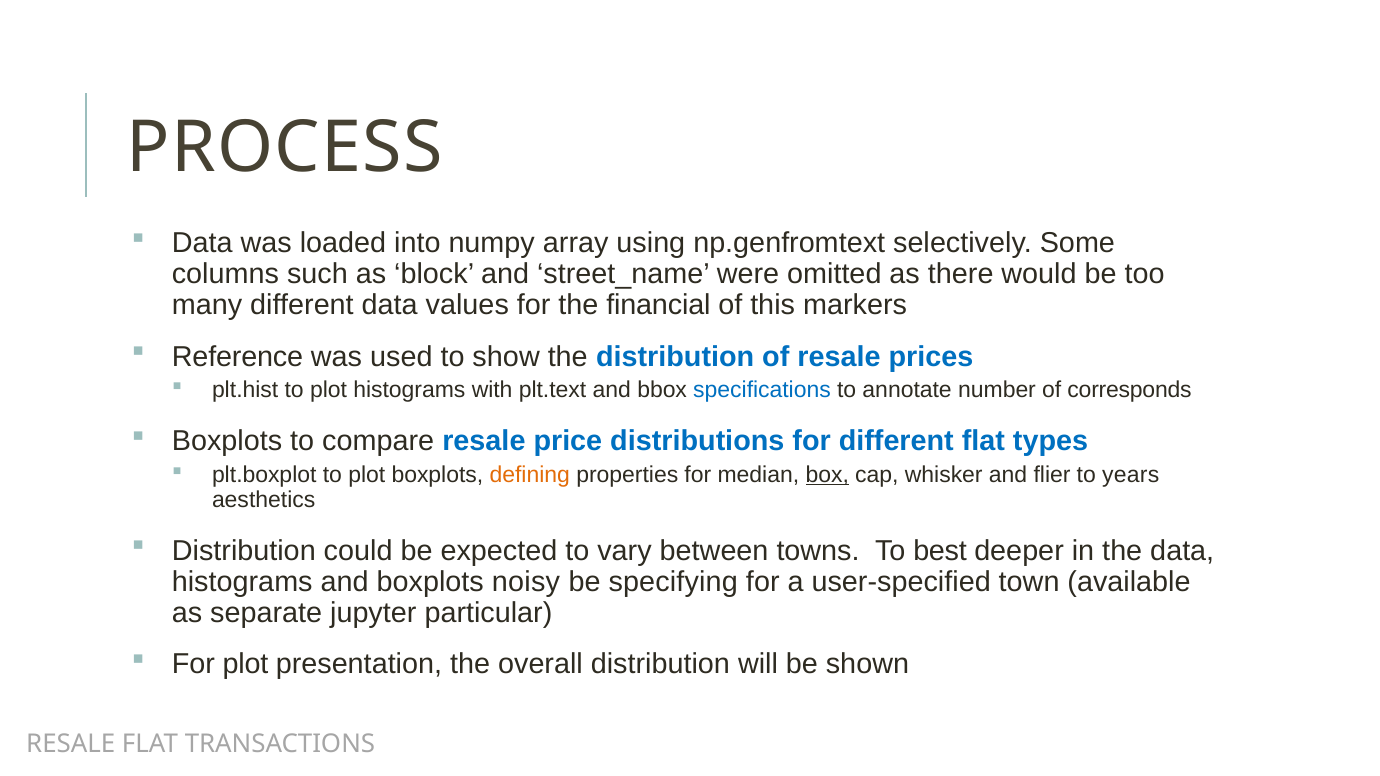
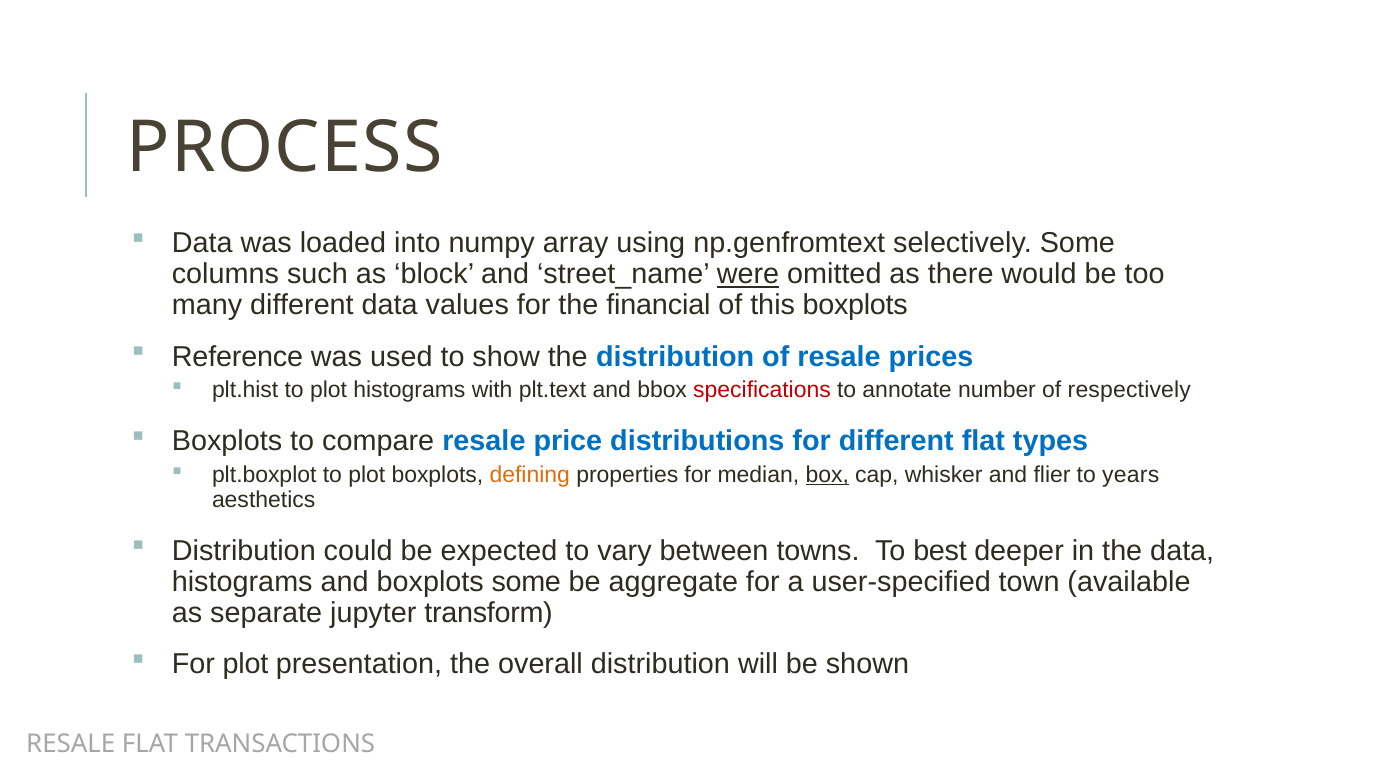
were underline: none -> present
this markers: markers -> boxplots
specifications colour: blue -> red
corresponds: corresponds -> respectively
boxplots noisy: noisy -> some
specifying: specifying -> aggregate
particular: particular -> transform
